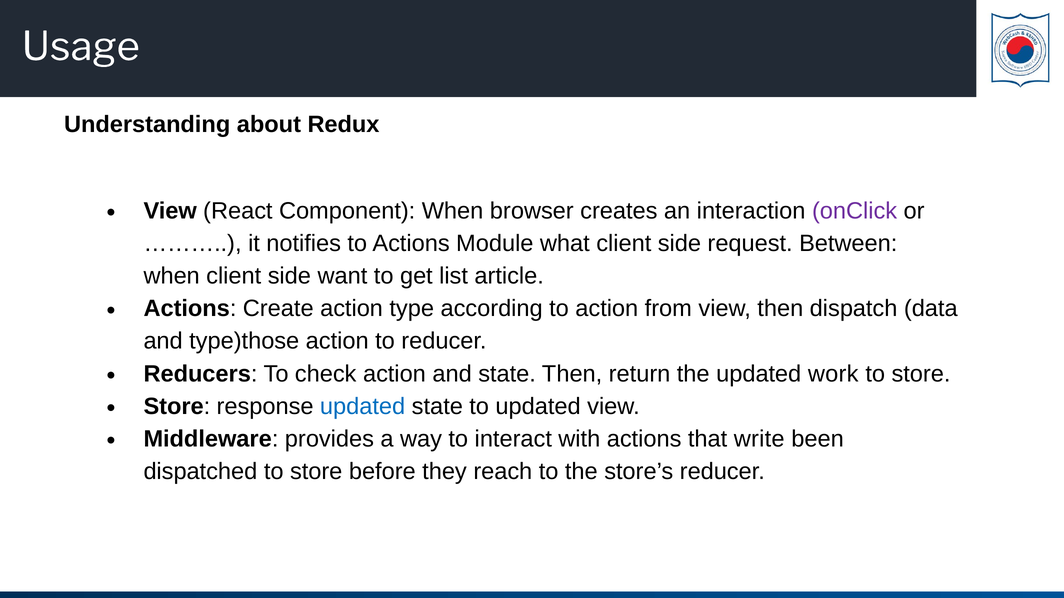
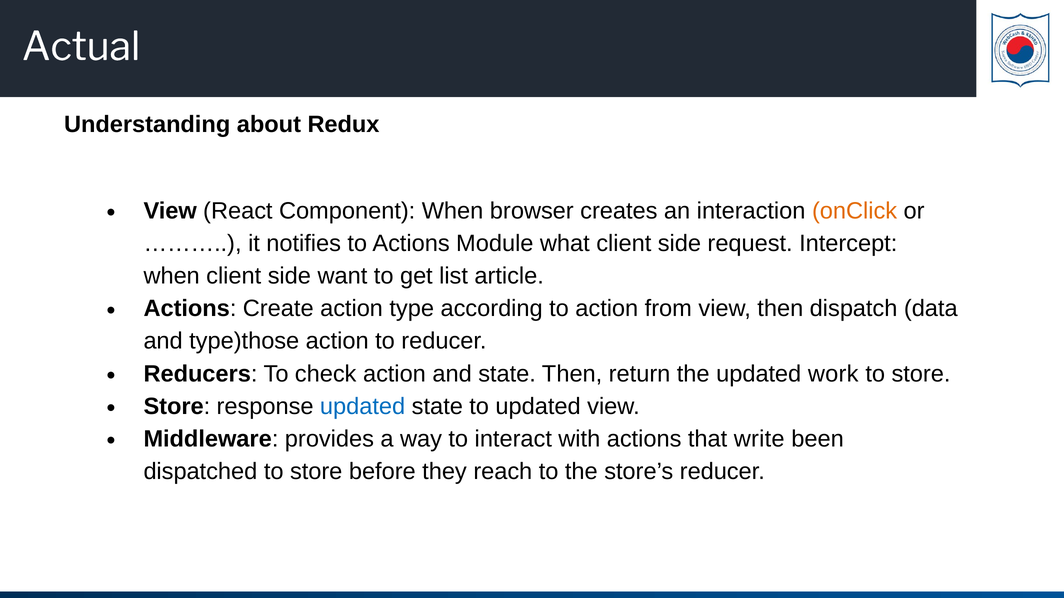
Usage: Usage -> Actual
onClick colour: purple -> orange
Between: Between -> Intercept
